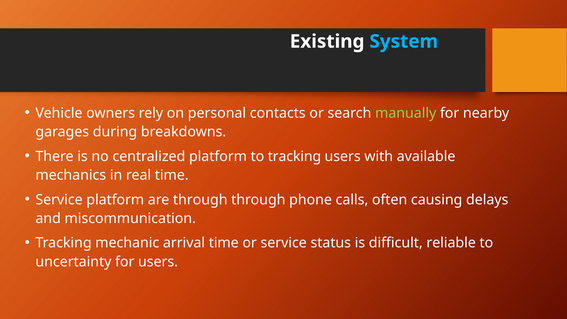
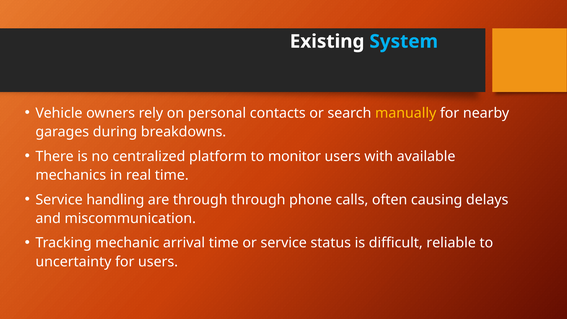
manually colour: light green -> yellow
to tracking: tracking -> monitor
Service platform: platform -> handling
